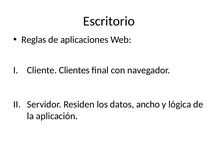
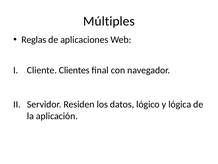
Escritorio: Escritorio -> Múltiples
ancho: ancho -> lógico
